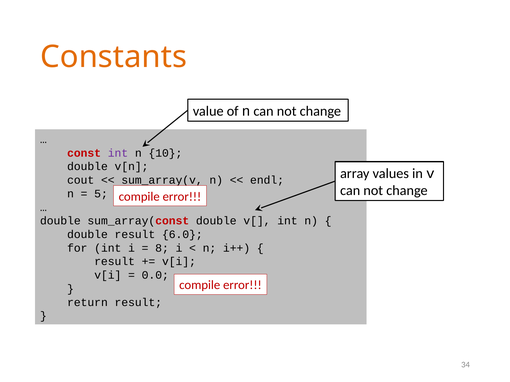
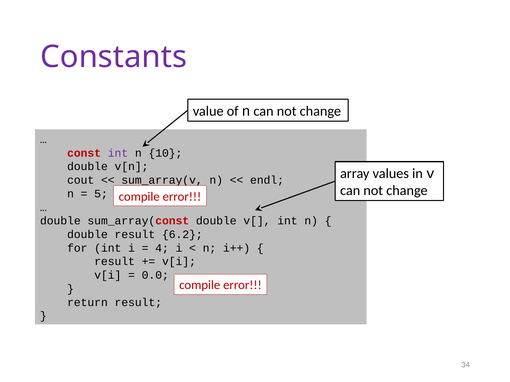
Constants colour: orange -> purple
6.0: 6.0 -> 6.2
8: 8 -> 4
